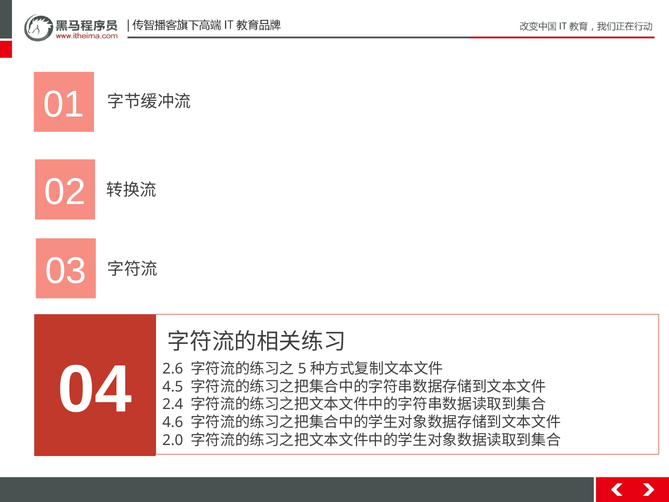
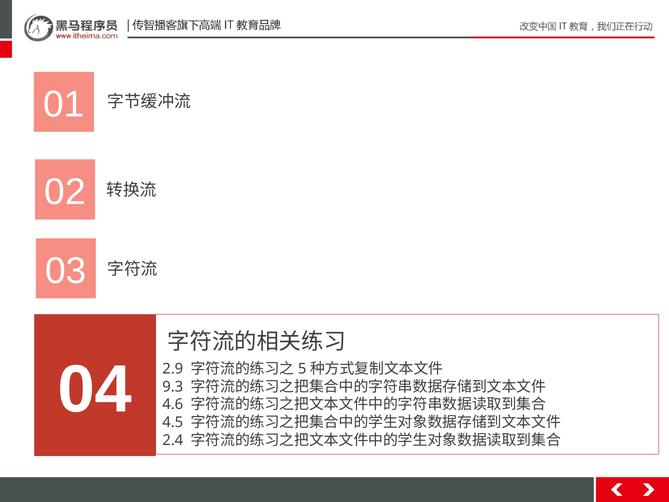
2.6: 2.6 -> 2.9
4.5: 4.5 -> 9.3
2.4: 2.4 -> 4.6
4.6: 4.6 -> 4.5
2.0: 2.0 -> 2.4
